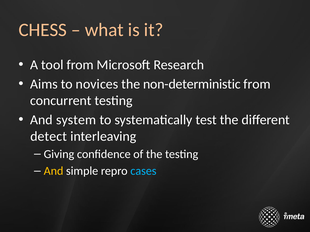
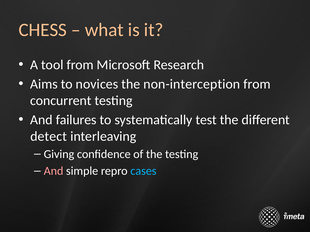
non-deterministic: non-deterministic -> non-interception
system: system -> failures
And at (54, 171) colour: yellow -> pink
